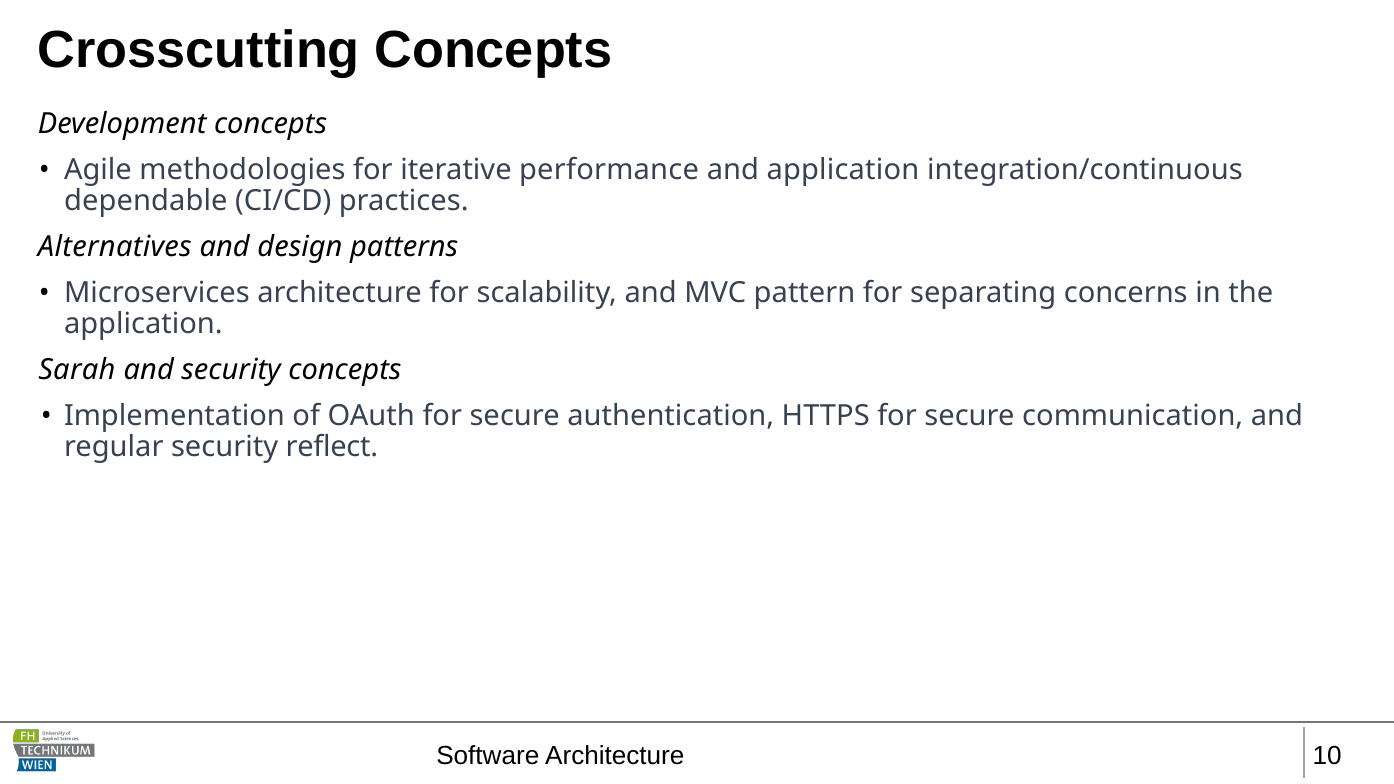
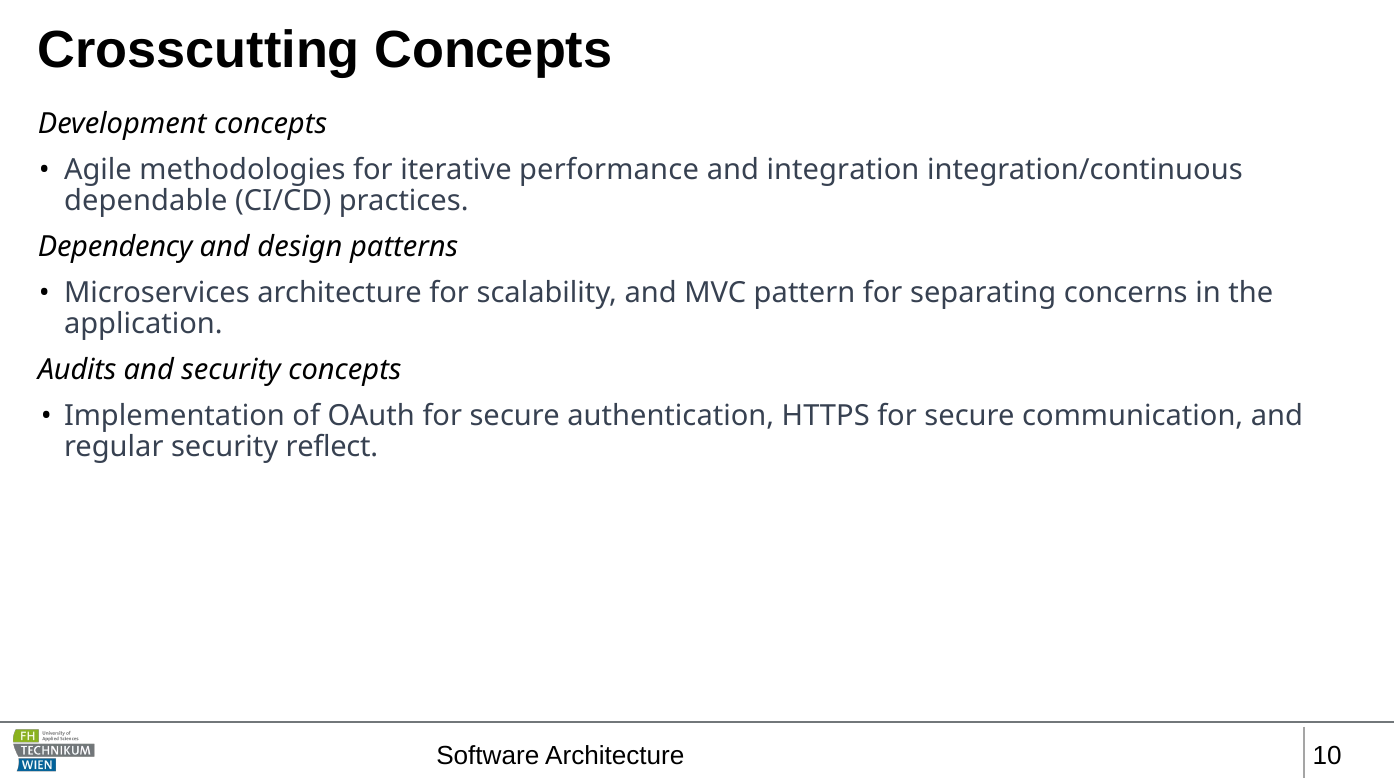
and application: application -> integration
Alternatives: Alternatives -> Dependency
Sarah: Sarah -> Audits
